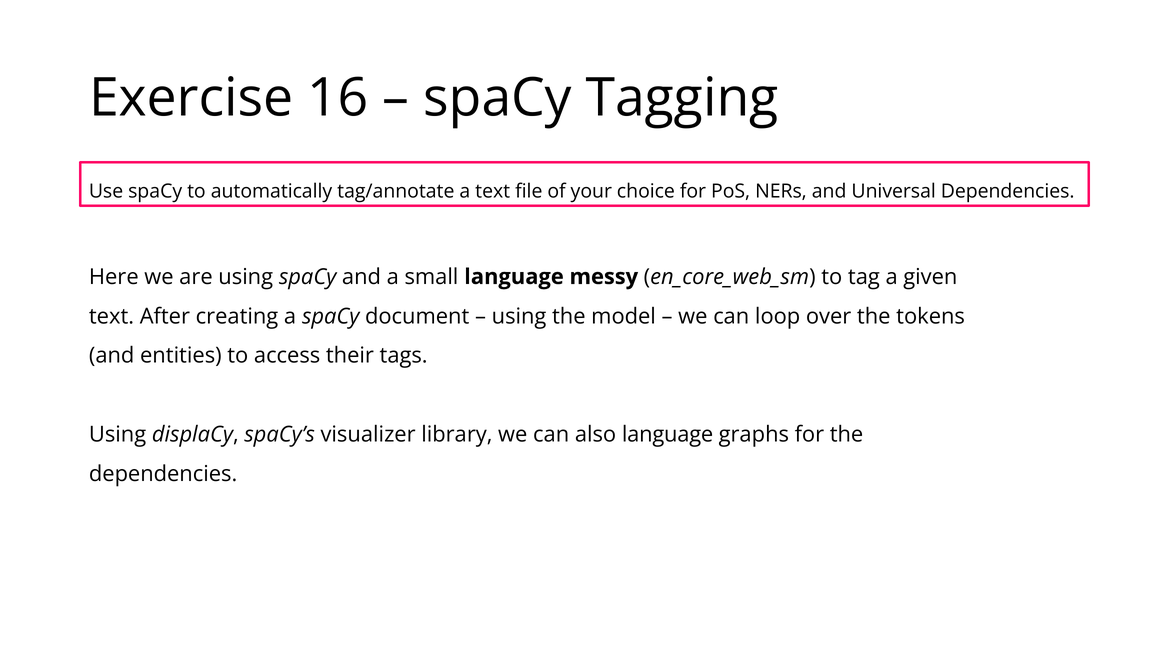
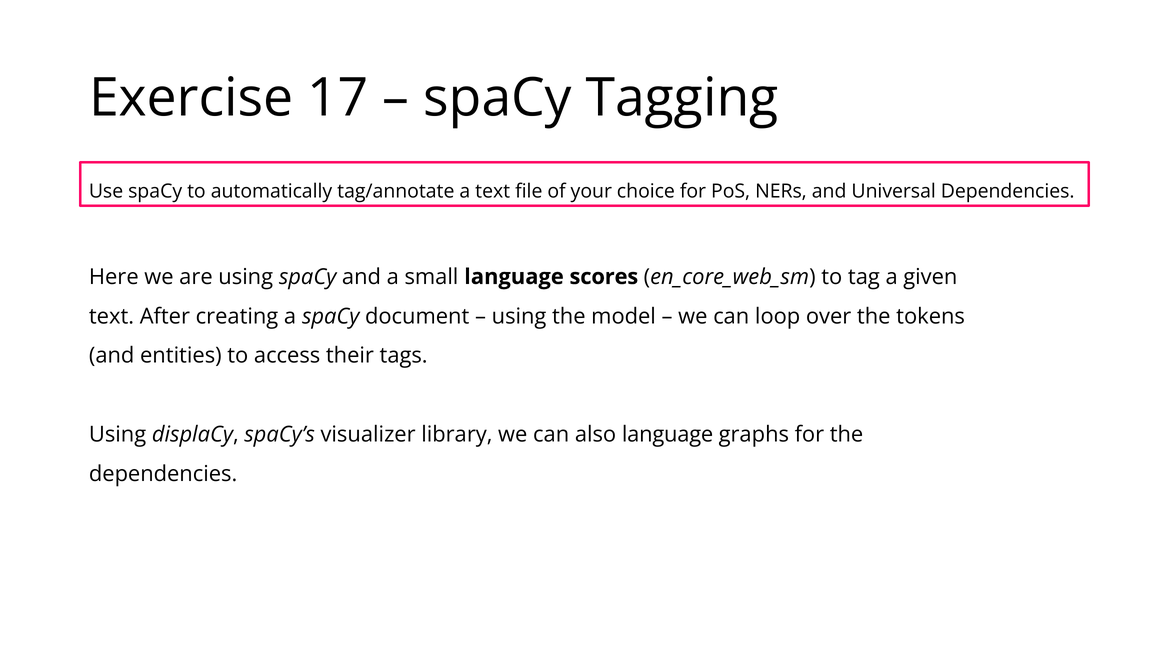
16: 16 -> 17
messy: messy -> scores
